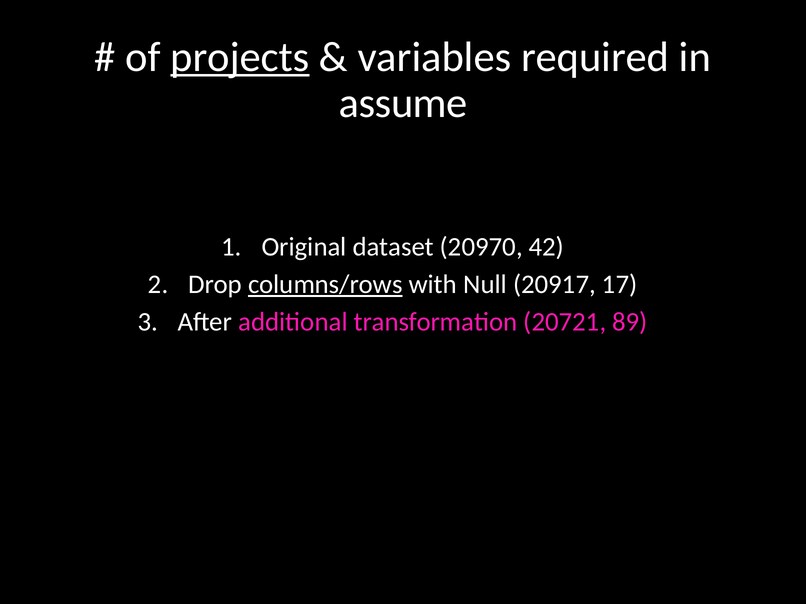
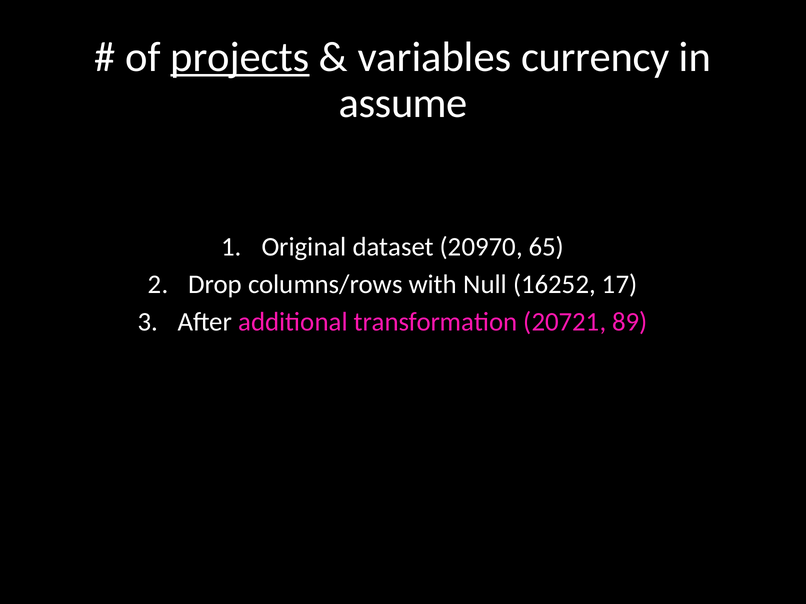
required: required -> currency
42: 42 -> 65
columns/rows underline: present -> none
20917: 20917 -> 16252
